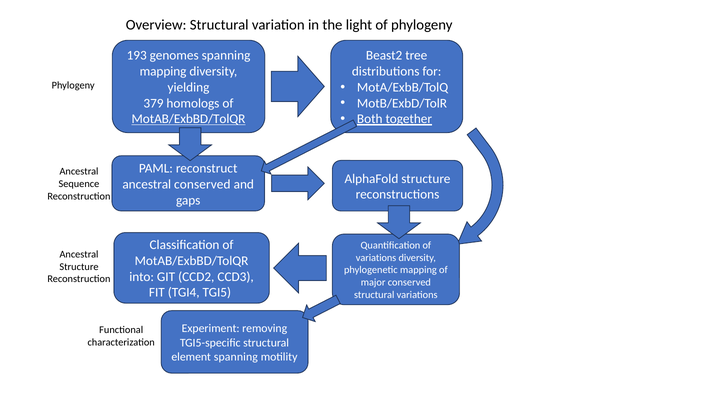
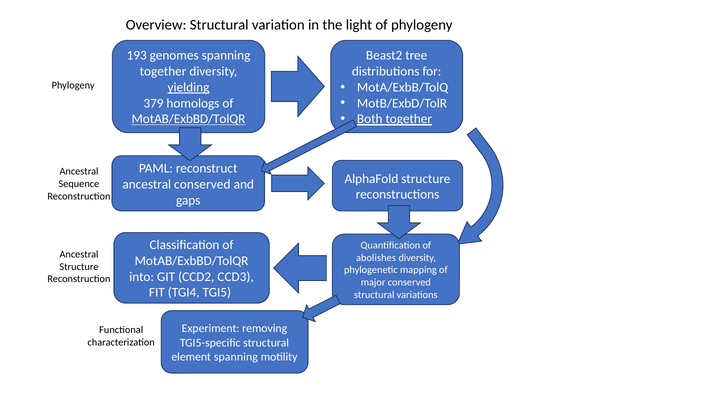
mapping at (163, 72): mapping -> together
yielding underline: none -> present
variations at (376, 258): variations -> abolishes
